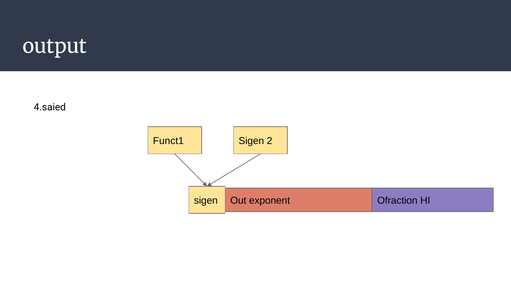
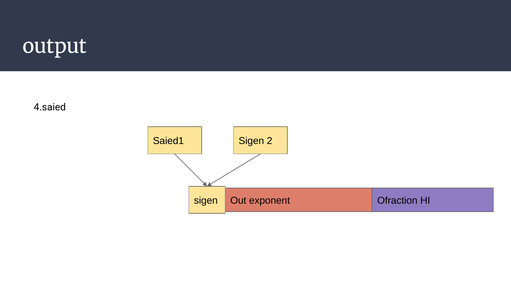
Funct1: Funct1 -> Saied1
